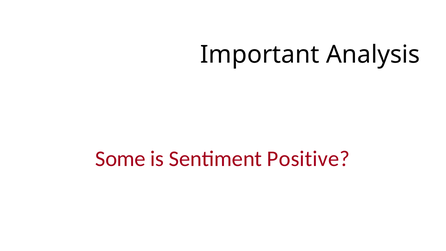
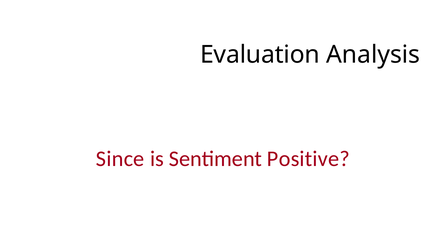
Important: Important -> Evaluation
Some: Some -> Since
